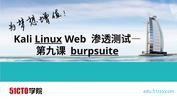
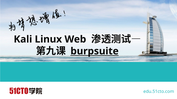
Linux underline: present -> none
